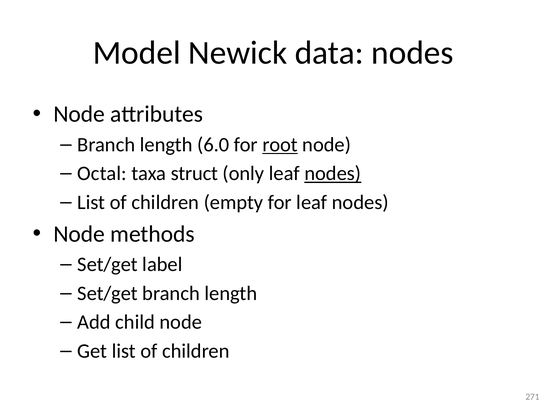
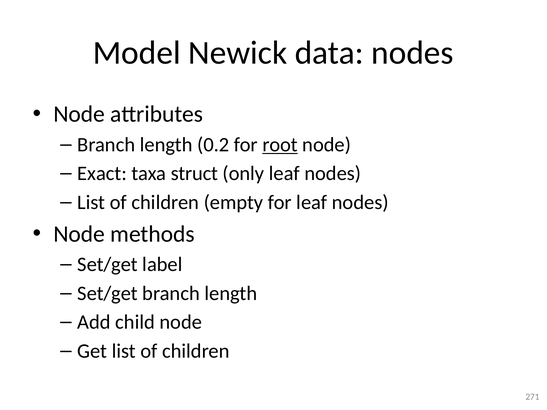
6.0: 6.0 -> 0.2
Octal: Octal -> Exact
nodes at (333, 174) underline: present -> none
